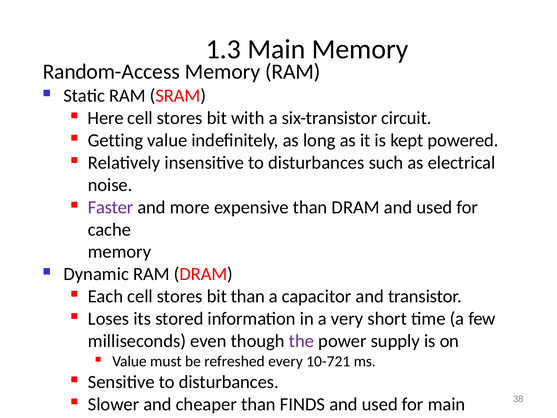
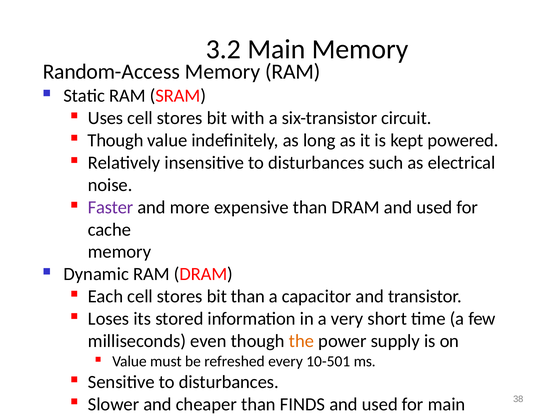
1.3: 1.3 -> 3.2
Here: Here -> Uses
Getting at (115, 140): Getting -> Though
the colour: purple -> orange
10-721: 10-721 -> 10-501
